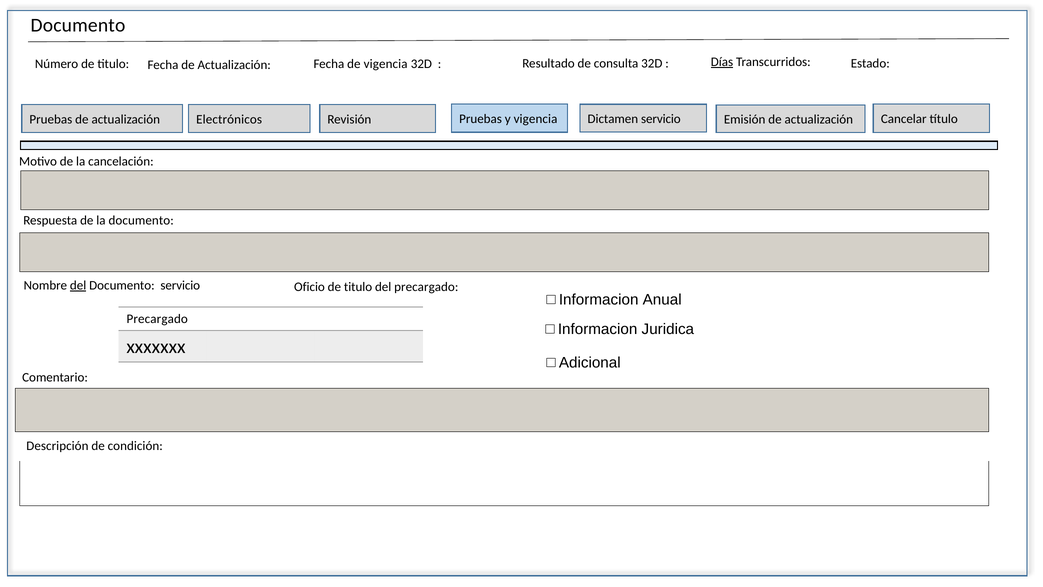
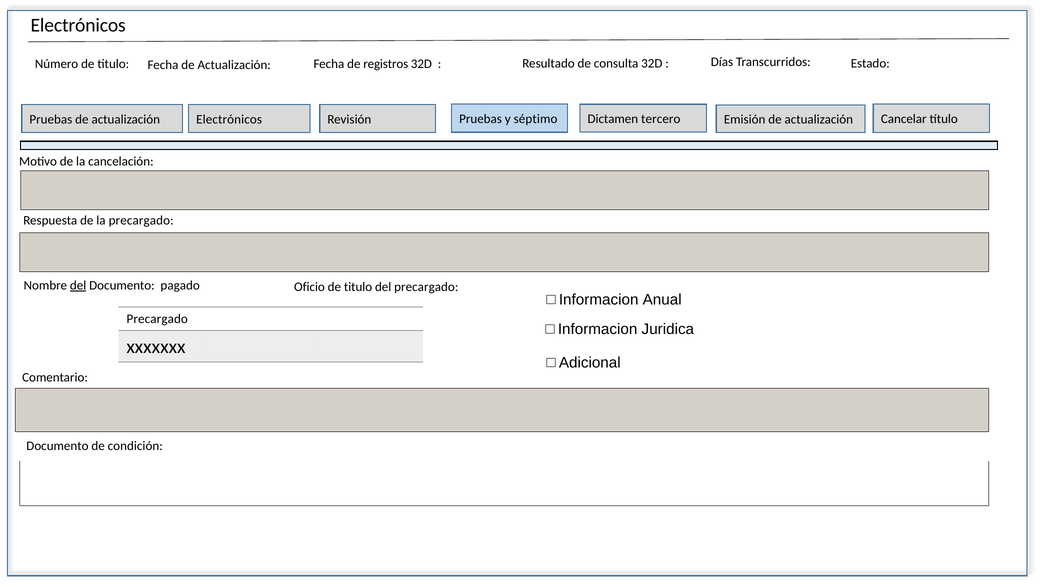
Documento at (78, 26): Documento -> Electrónicos
Días underline: present -> none
de vigencia: vigencia -> registros
y vigencia: vigencia -> séptimo
Dictamen servicio: servicio -> tercero
la documento: documento -> precargado
Documento servicio: servicio -> pagado
Descripción at (57, 446): Descripción -> Documento
